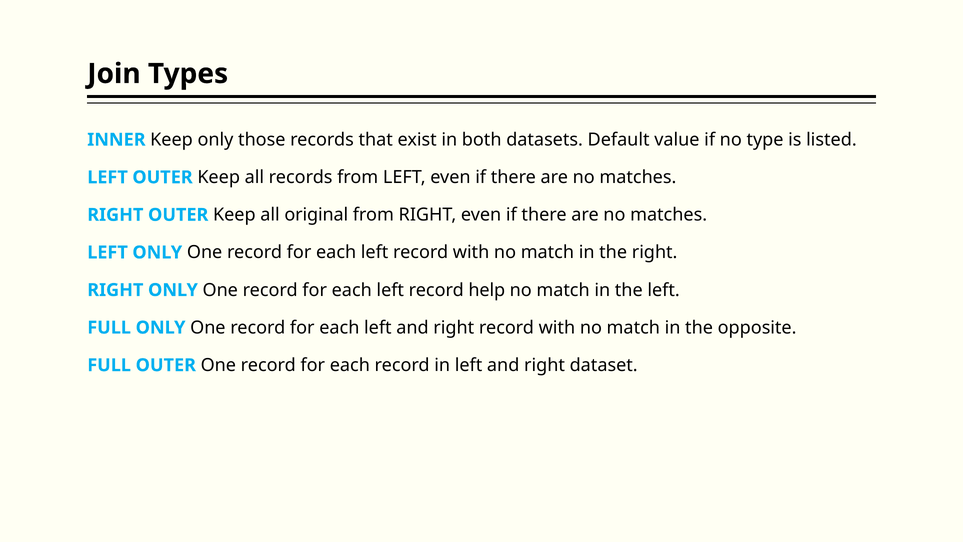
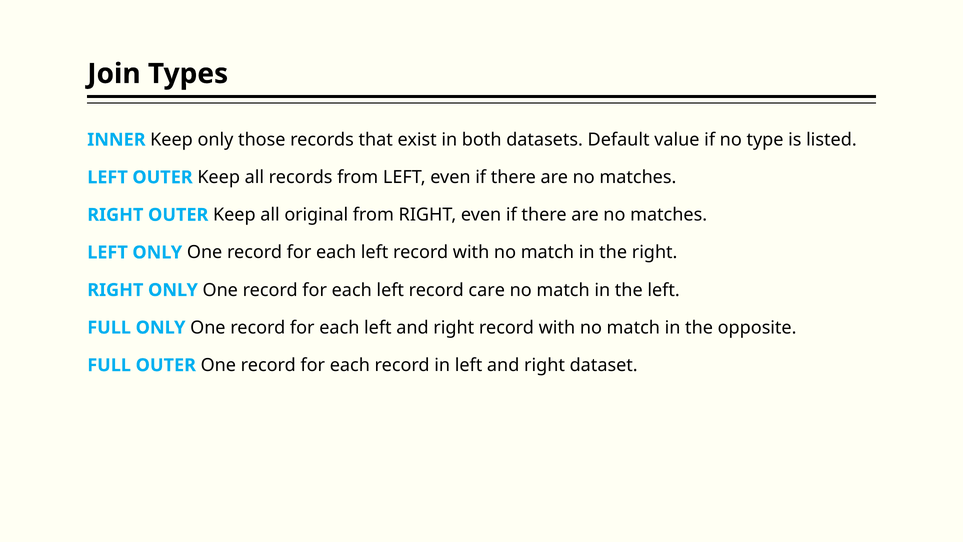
help: help -> care
